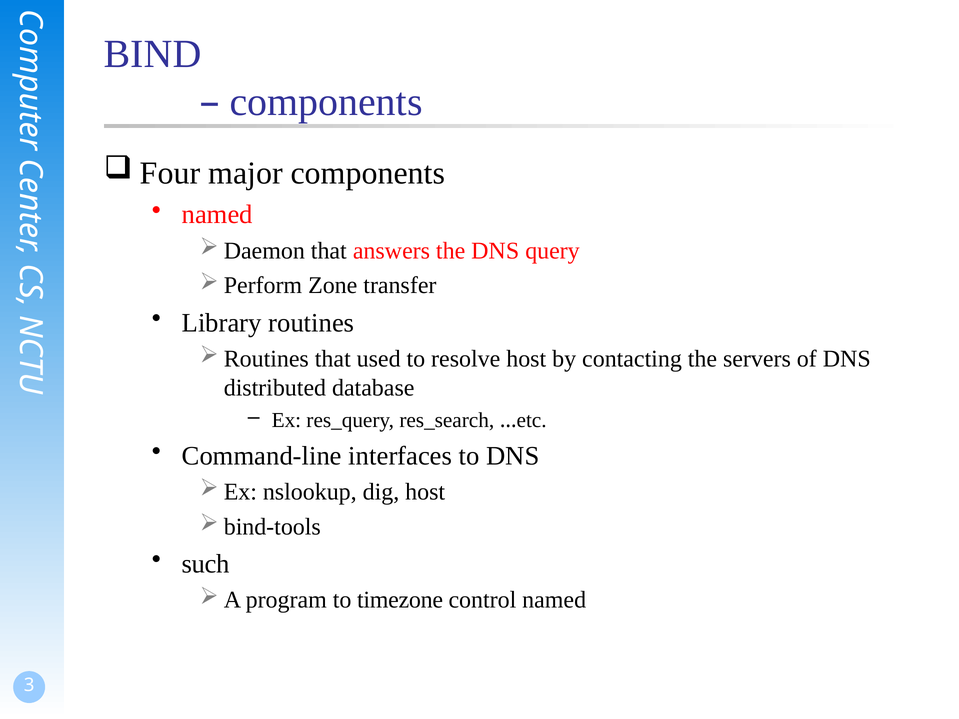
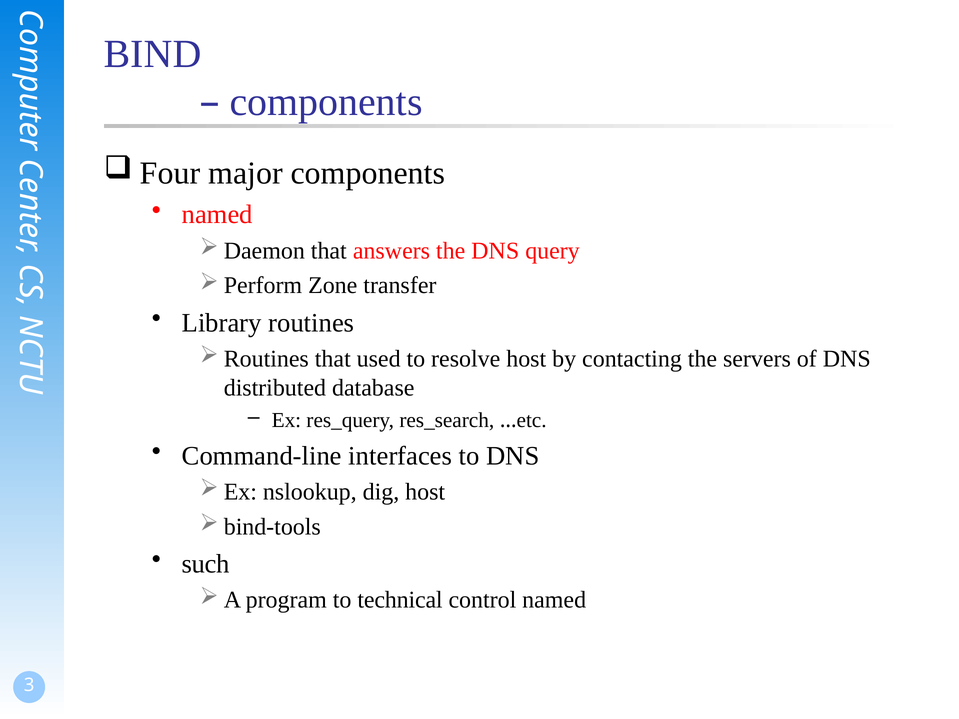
timezone: timezone -> technical
